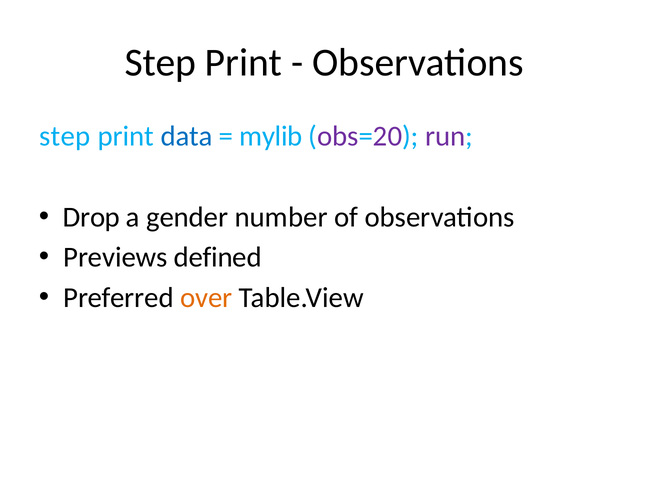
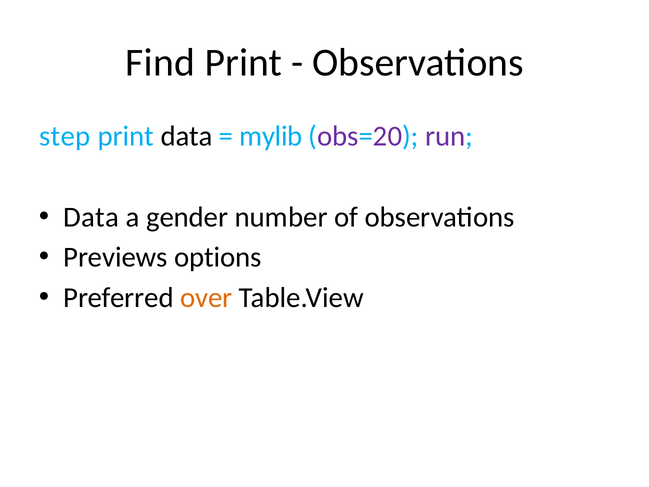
Step at (160, 63): Step -> Find
data at (187, 136) colour: blue -> black
Drop at (92, 217): Drop -> Data
defined: defined -> options
